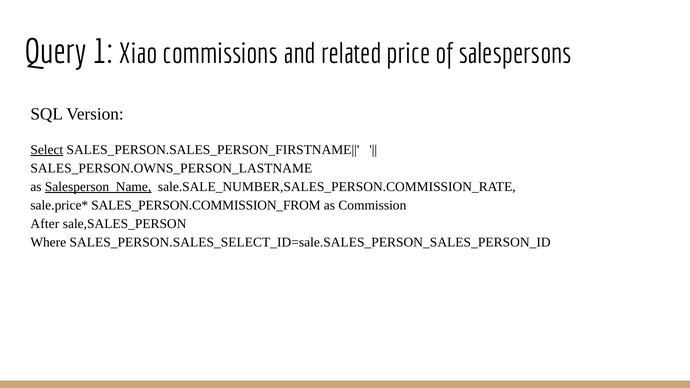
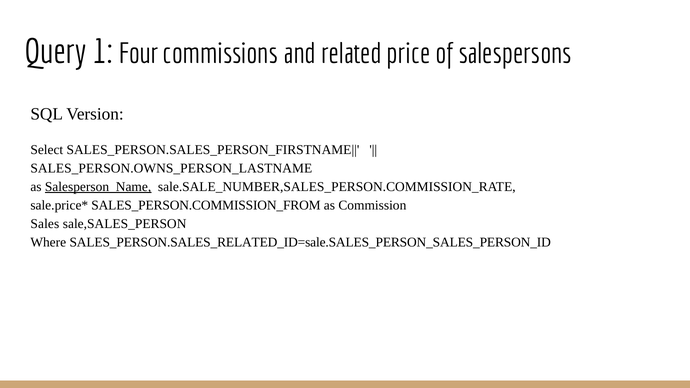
Xiao: Xiao -> Four
Select underline: present -> none
After: After -> Sales
SALES_PERSON.SALES_SELECT_ID=sale.SALES_PERSON_SALES_PERSON_ID: SALES_PERSON.SALES_SELECT_ID=sale.SALES_PERSON_SALES_PERSON_ID -> SALES_PERSON.SALES_RELATED_ID=sale.SALES_PERSON_SALES_PERSON_ID
